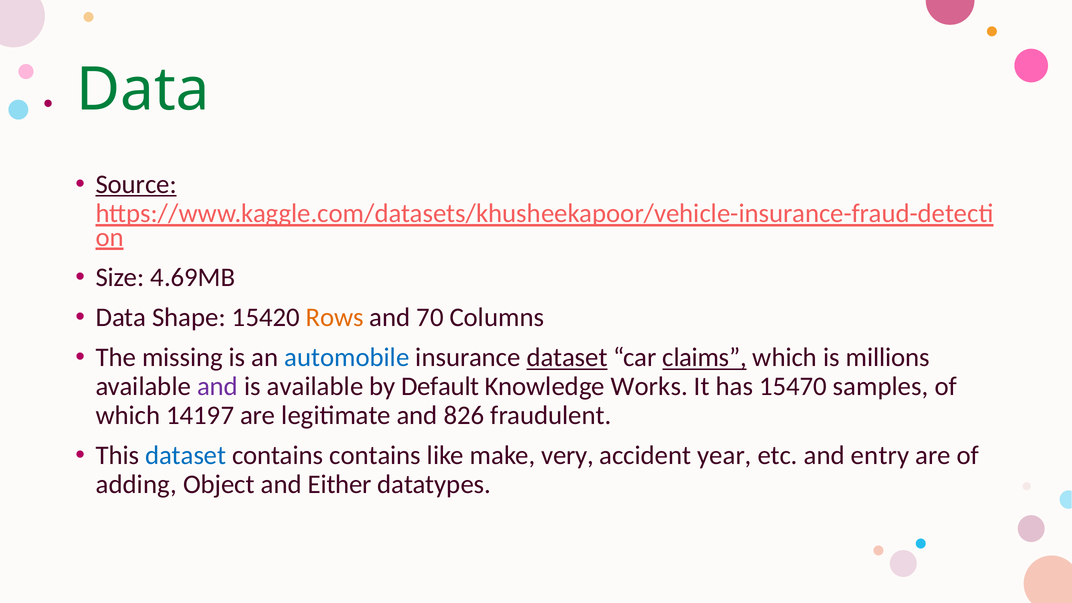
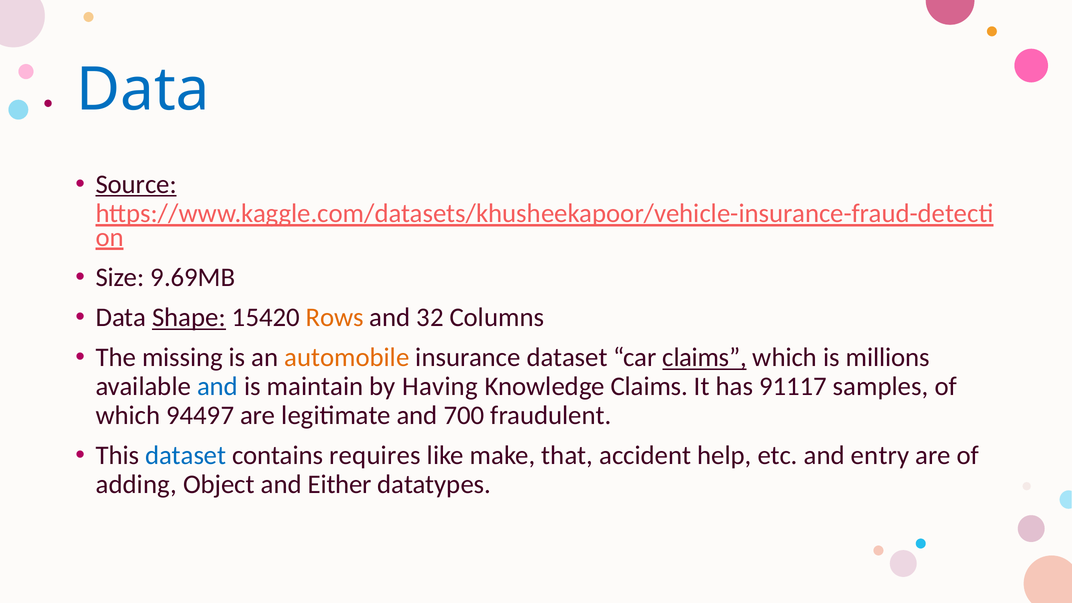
Data at (143, 90) colour: green -> blue
4.69MB: 4.69MB -> 9.69MB
Shape underline: none -> present
70: 70 -> 32
automobile colour: blue -> orange
dataset at (567, 358) underline: present -> none
and at (218, 387) colour: purple -> blue
is available: available -> maintain
Default: Default -> Having
Knowledge Works: Works -> Claims
15470: 15470 -> 91117
14197: 14197 -> 94497
826: 826 -> 700
contains contains: contains -> requires
very: very -> that
year: year -> help
